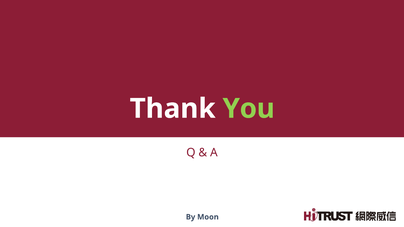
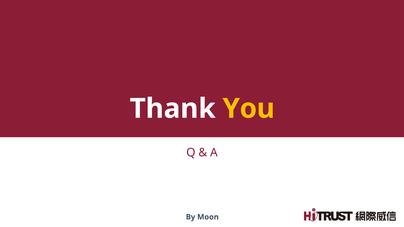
You colour: light green -> yellow
